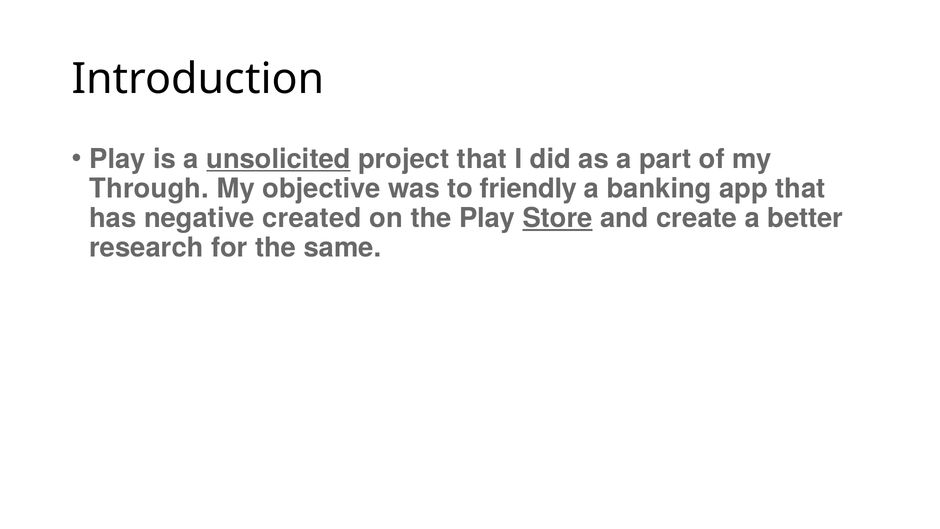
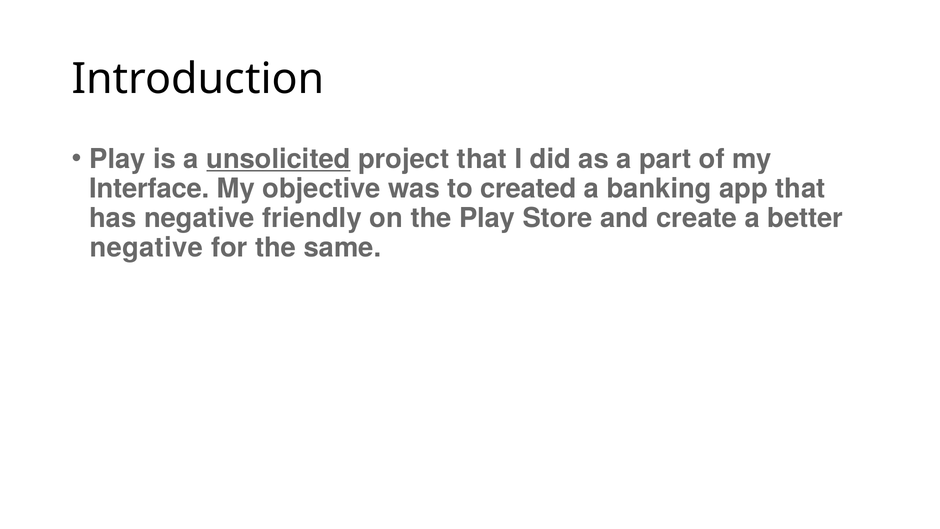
Through: Through -> Interface
friendly: friendly -> created
created: created -> friendly
Store underline: present -> none
research at (146, 248): research -> negative
